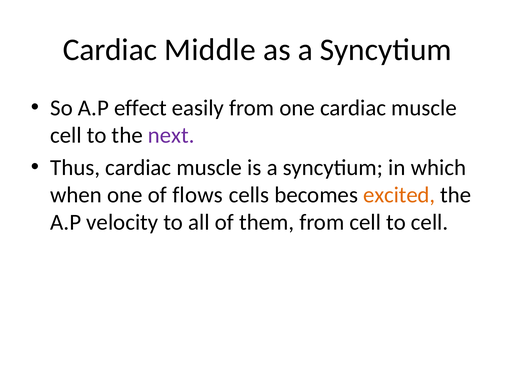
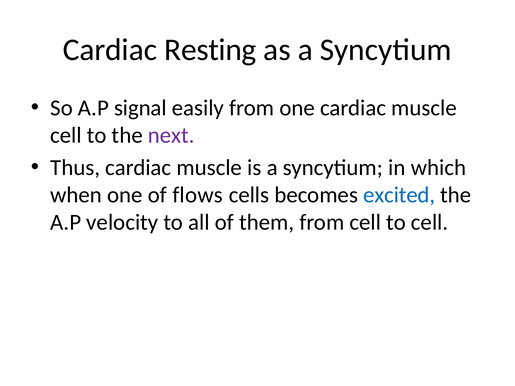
Middle: Middle -> Resting
effect: effect -> signal
excited colour: orange -> blue
